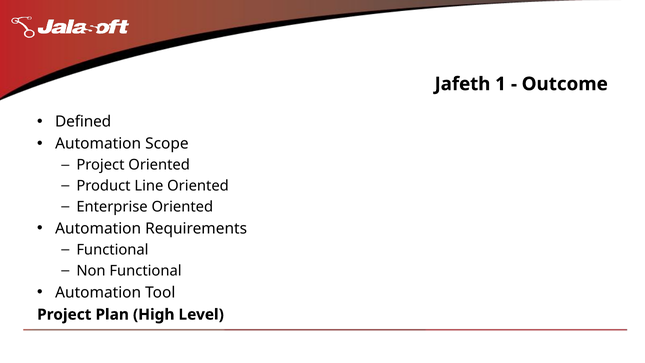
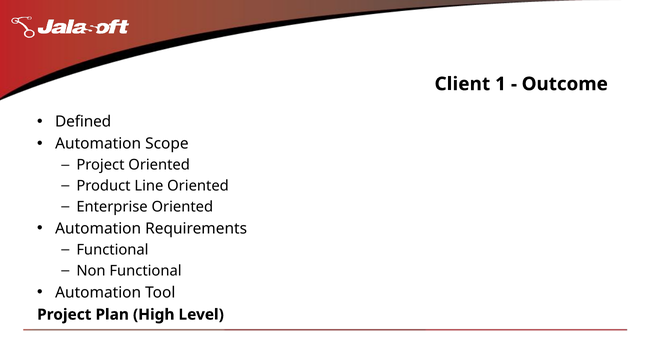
Jafeth: Jafeth -> Client
